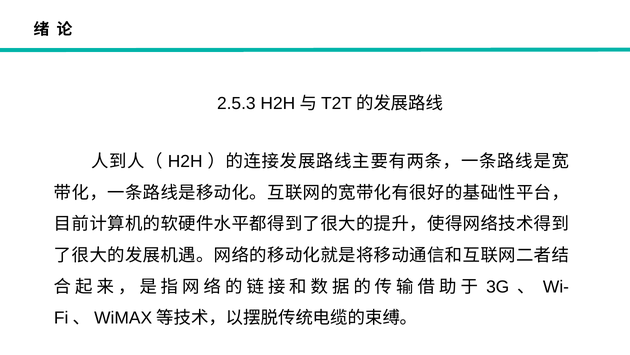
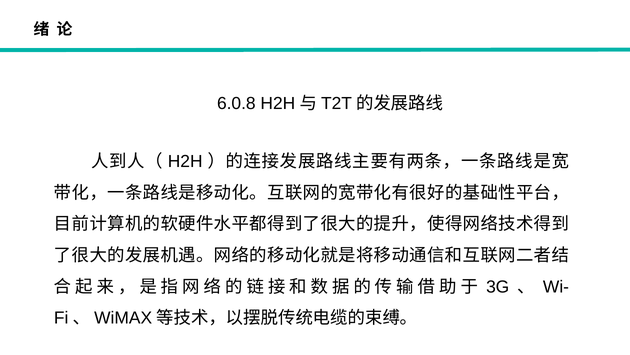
2.5.3: 2.5.3 -> 6.0.8
